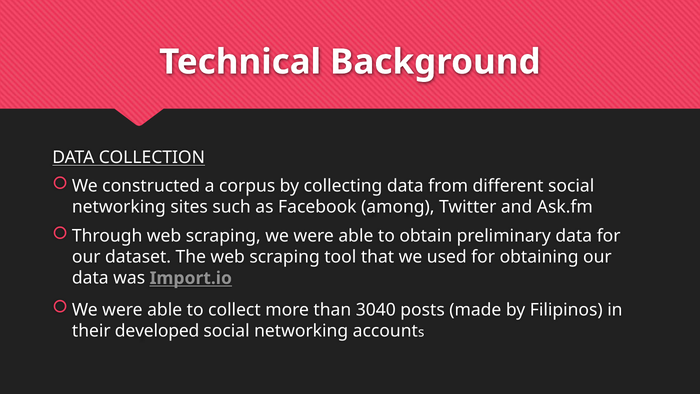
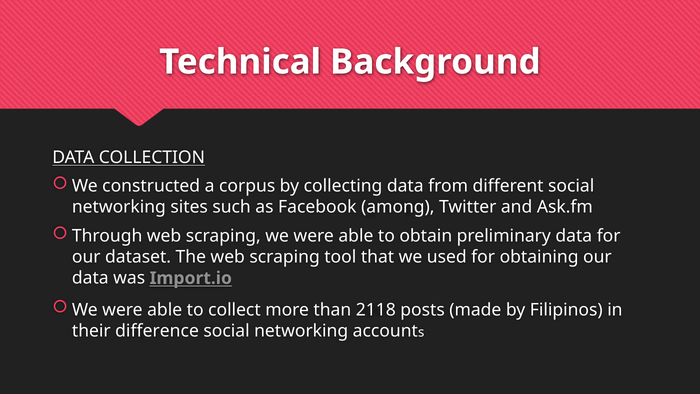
3040: 3040 -> 2118
developed: developed -> difference
